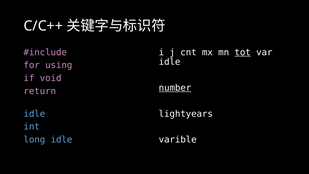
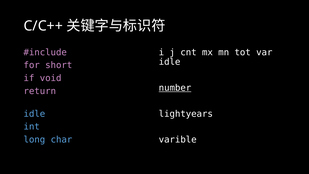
tot underline: present -> none
using: using -> short
long idle: idle -> char
